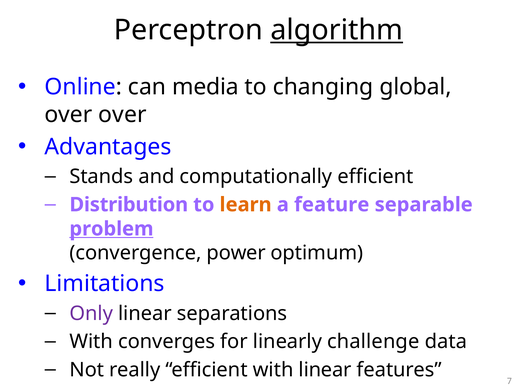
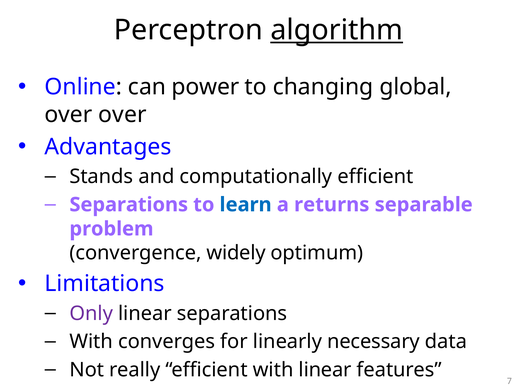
media: media -> power
Distribution at (129, 205): Distribution -> Separations
learn colour: orange -> blue
feature: feature -> returns
problem underline: present -> none
power: power -> widely
challenge: challenge -> necessary
